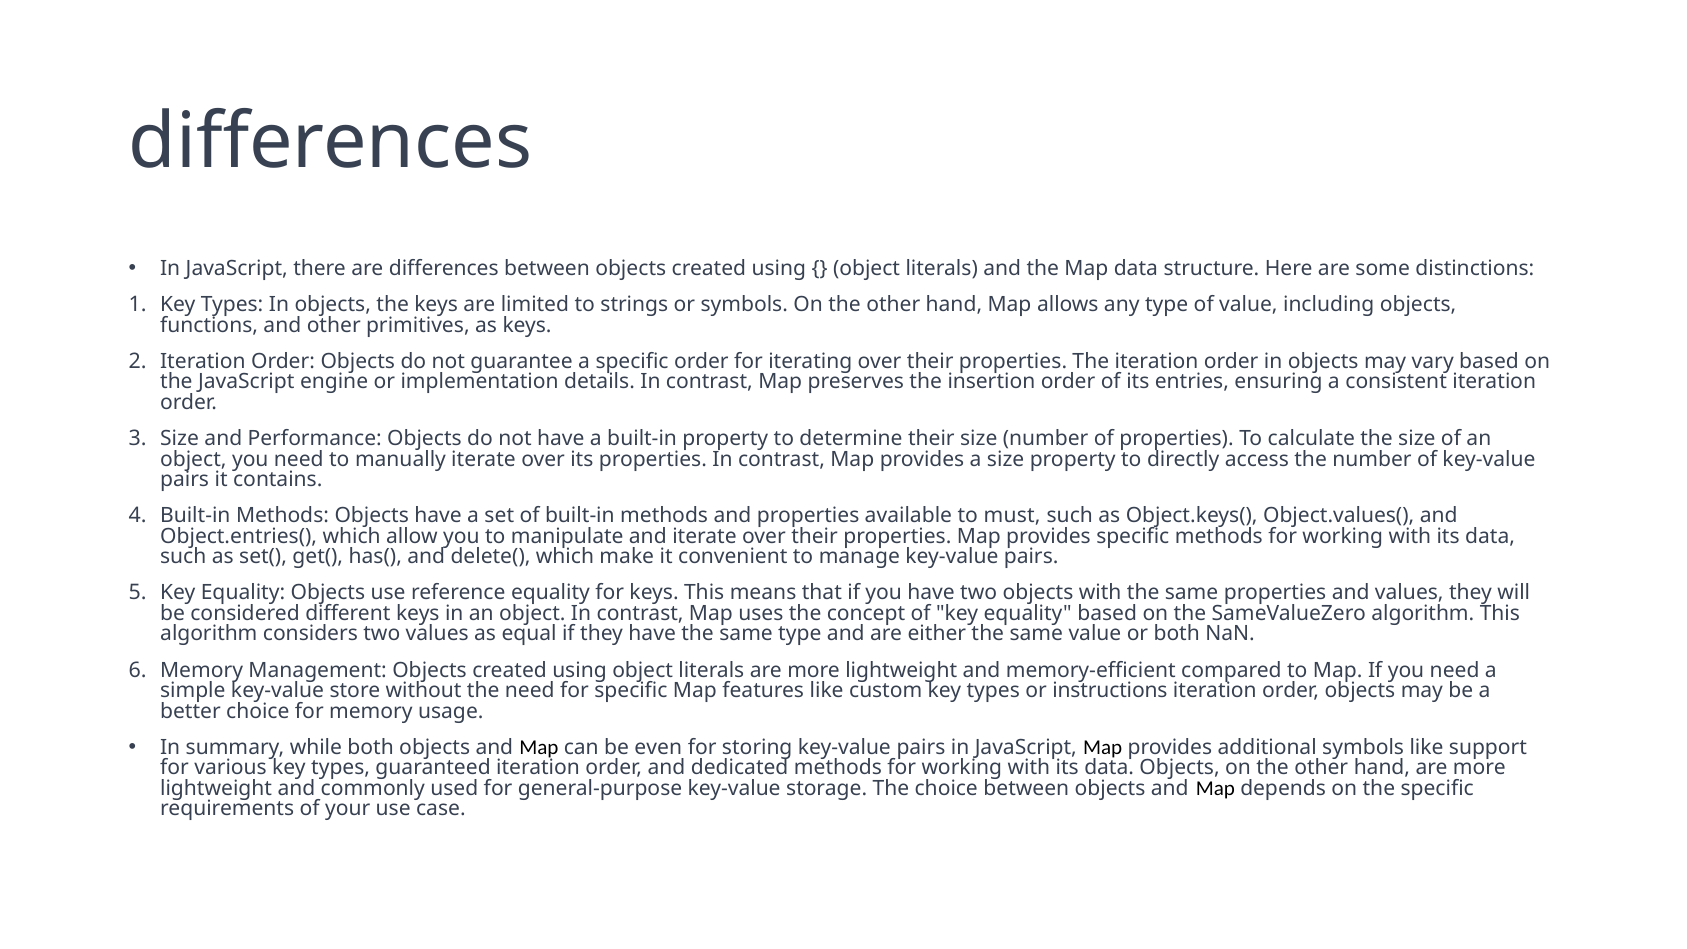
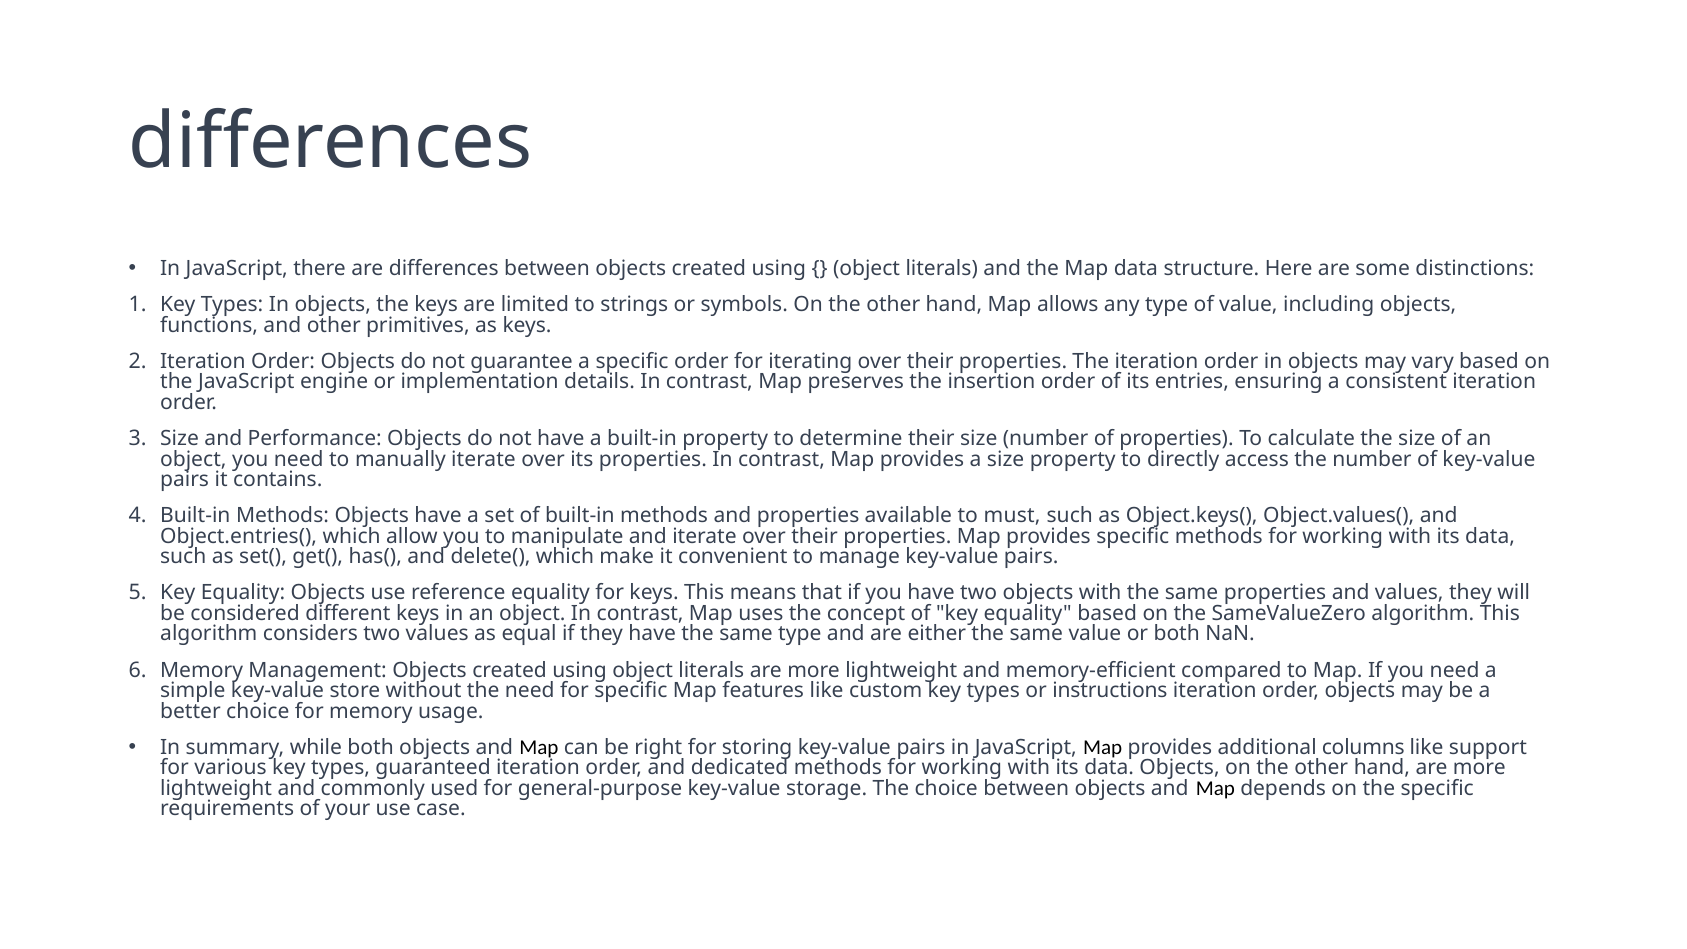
even: even -> right
additional symbols: symbols -> columns
